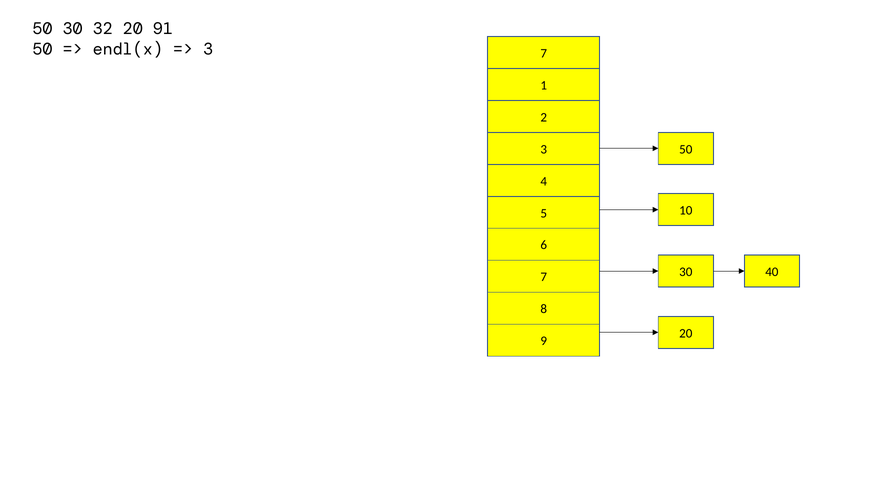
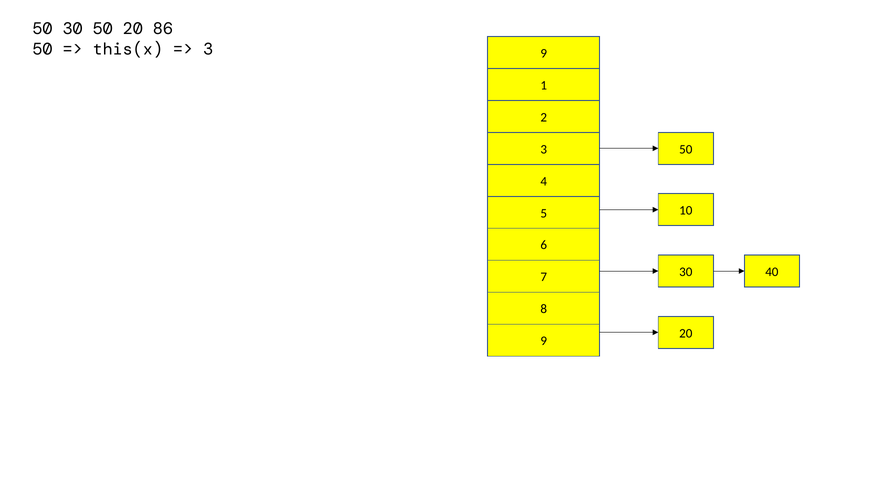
30 32: 32 -> 50
91: 91 -> 86
endl(x: endl(x -> this(x
3 7: 7 -> 9
